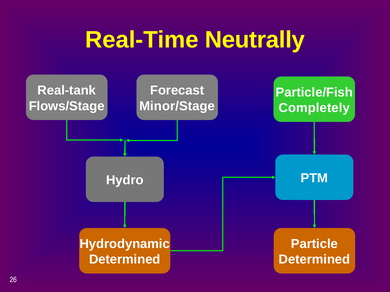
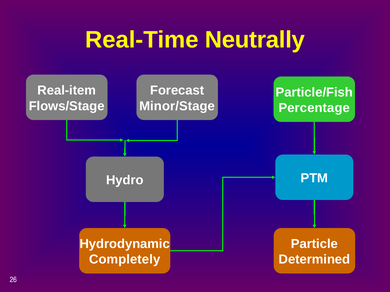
Real-tank: Real-tank -> Real-item
Completely: Completely -> Percentage
Determined at (125, 260): Determined -> Completely
